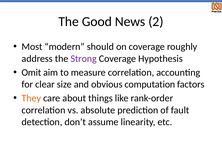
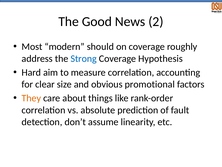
Strong colour: purple -> blue
Omit: Omit -> Hard
computation: computation -> promotional
